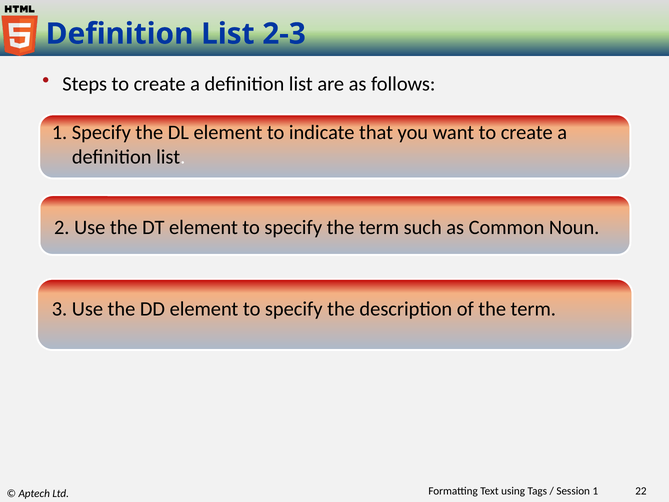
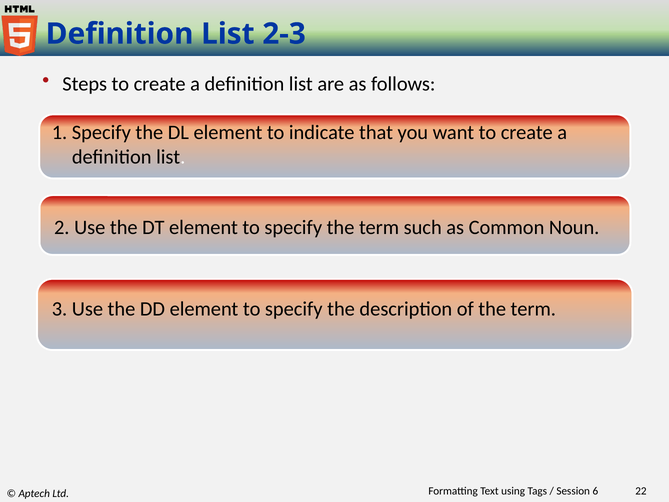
Session 1: 1 -> 6
